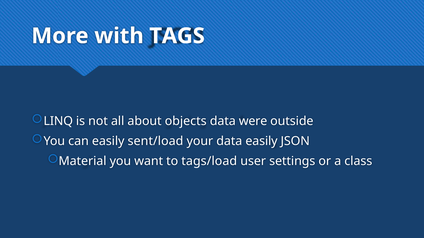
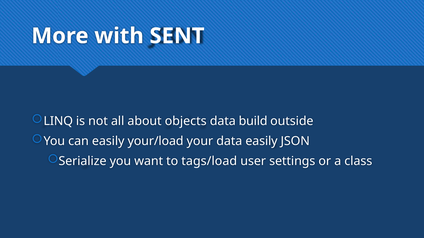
TAGS: TAGS -> SENT
were: were -> build
sent/load: sent/load -> your/load
Material: Material -> Serialize
